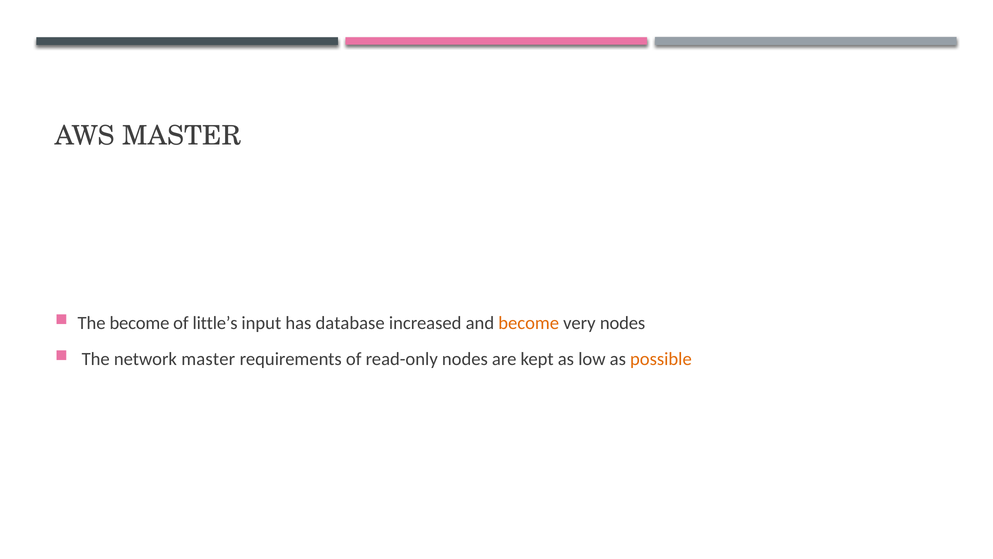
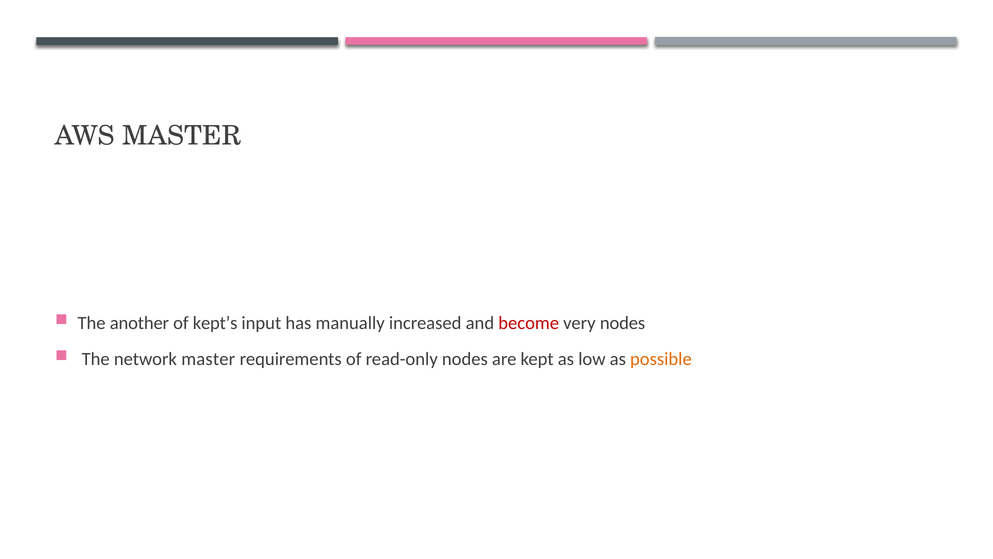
The become: become -> another
little’s: little’s -> kept’s
database: database -> manually
become at (529, 323) colour: orange -> red
